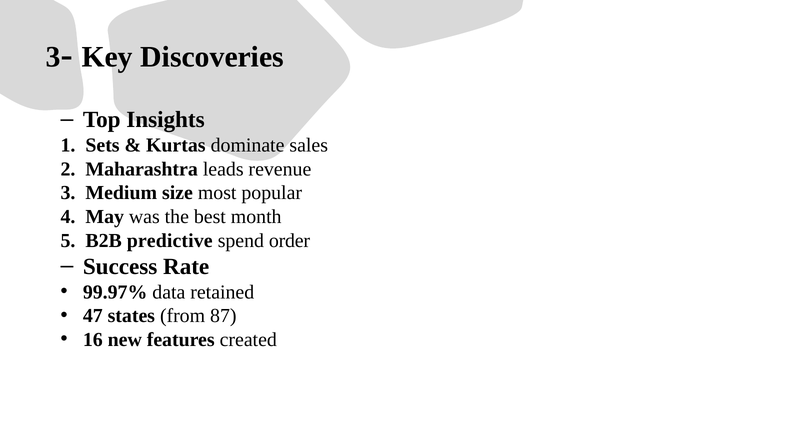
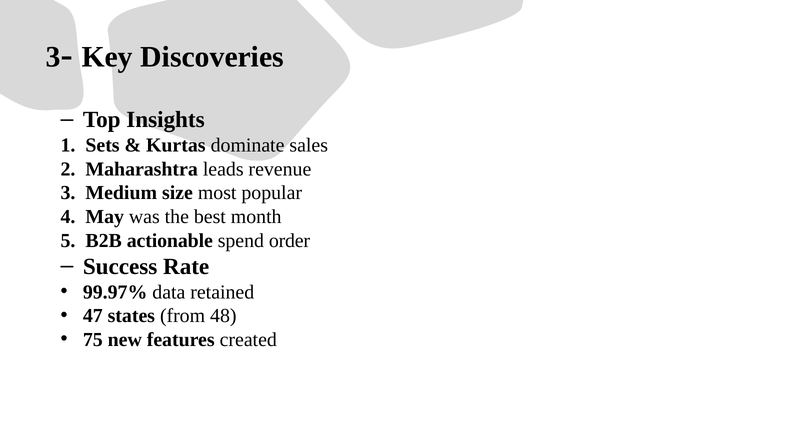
predictive: predictive -> actionable
87: 87 -> 48
16: 16 -> 75
